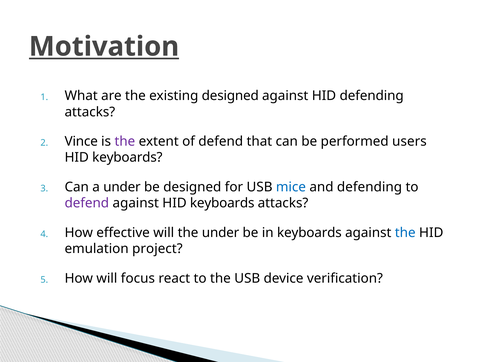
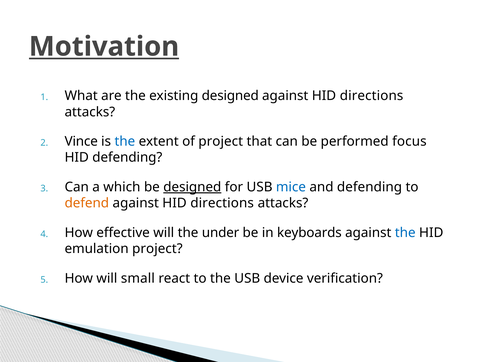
defending at (372, 96): defending -> directions
the at (125, 141) colour: purple -> blue
of defend: defend -> project
users: users -> focus
keyboards at (127, 157): keyboards -> defending
a under: under -> which
designed at (192, 187) underline: none -> present
defend at (87, 203) colour: purple -> orange
keyboards at (222, 203): keyboards -> directions
focus: focus -> small
